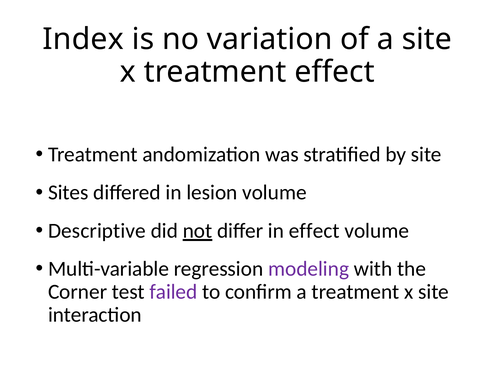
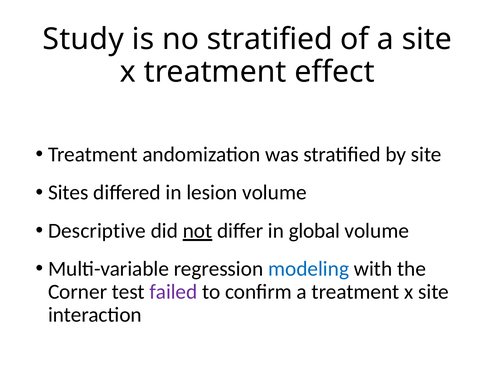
Index: Index -> Study
no variation: variation -> stratified
in effect: effect -> global
modeling colour: purple -> blue
